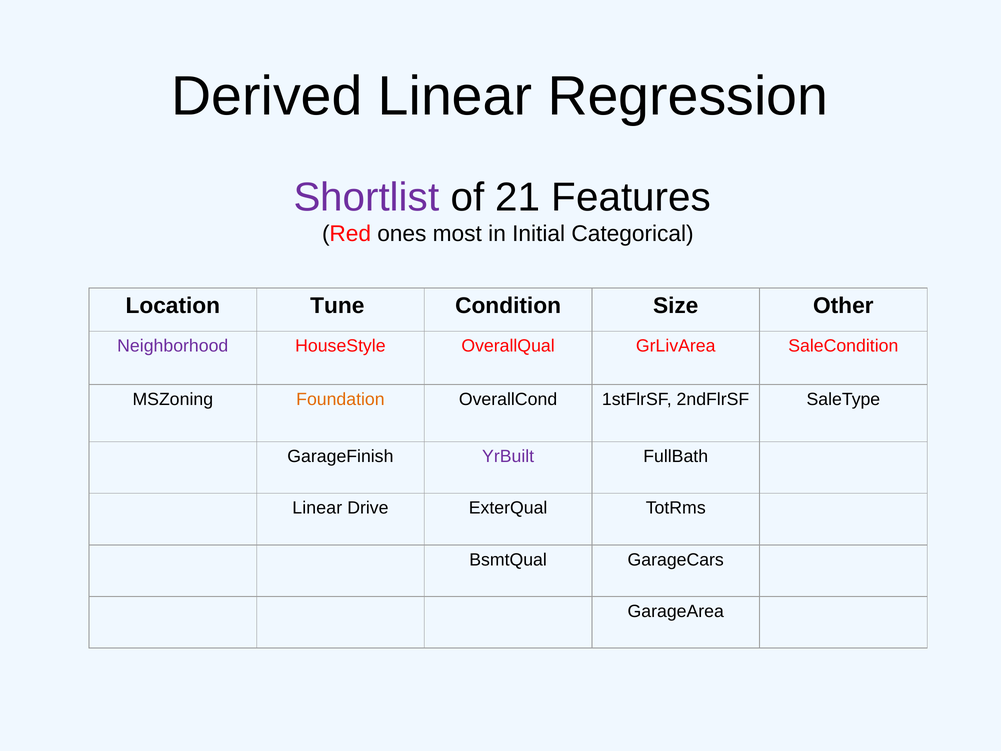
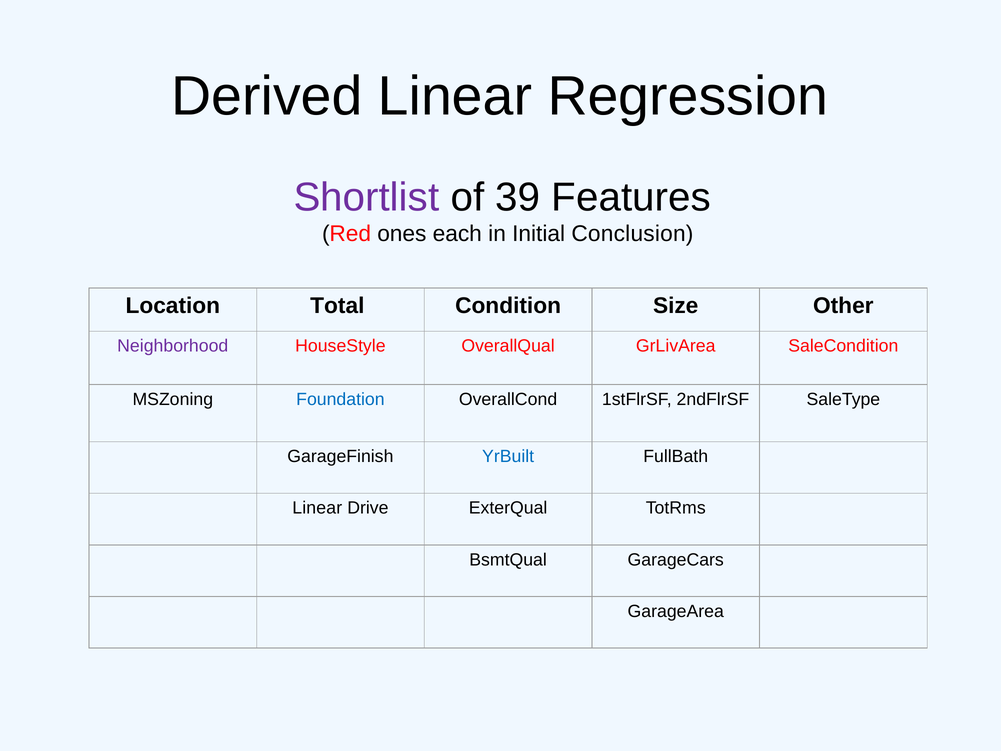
21: 21 -> 39
most: most -> each
Categorical: Categorical -> Conclusion
Tune: Tune -> Total
Foundation colour: orange -> blue
YrBuilt colour: purple -> blue
